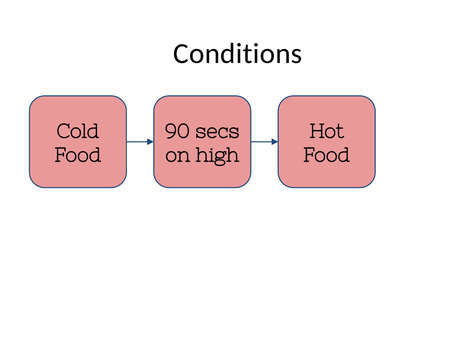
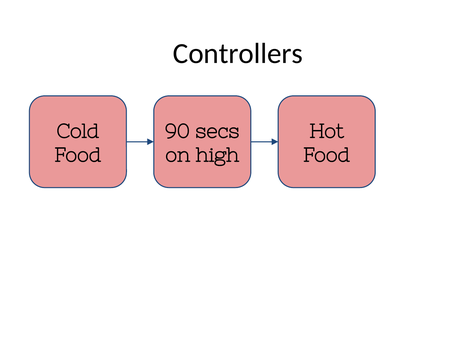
Conditions: Conditions -> Controllers
